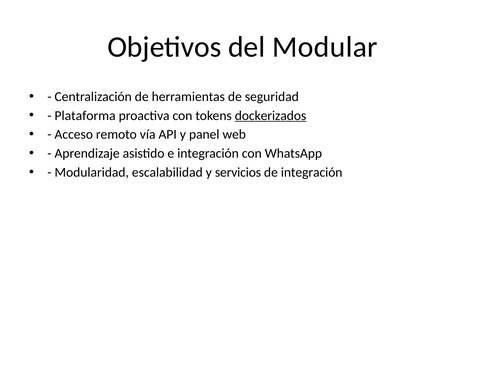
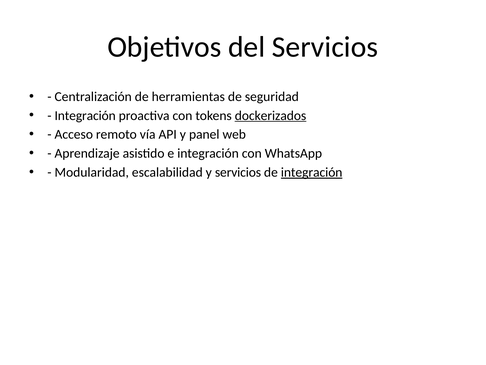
del Modular: Modular -> Servicios
Plataforma at (85, 115): Plataforma -> Integración
integración at (312, 172) underline: none -> present
